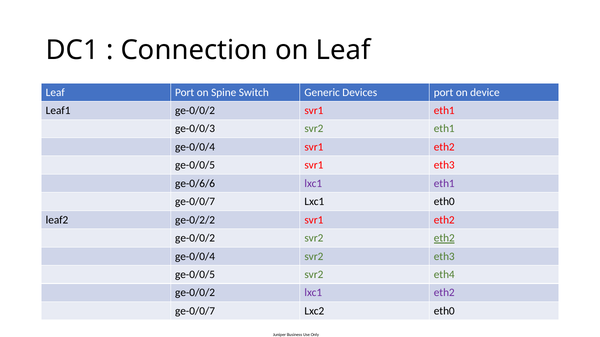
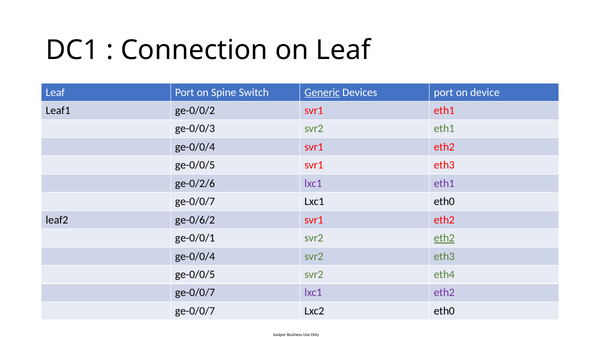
Generic underline: none -> present
ge-0/6/6: ge-0/6/6 -> ge-0/2/6
ge-0/2/2: ge-0/2/2 -> ge-0/6/2
ge-0/0/2 at (195, 238): ge-0/0/2 -> ge-0/0/1
ge-0/0/2 at (195, 293): ge-0/0/2 -> ge-0/0/7
